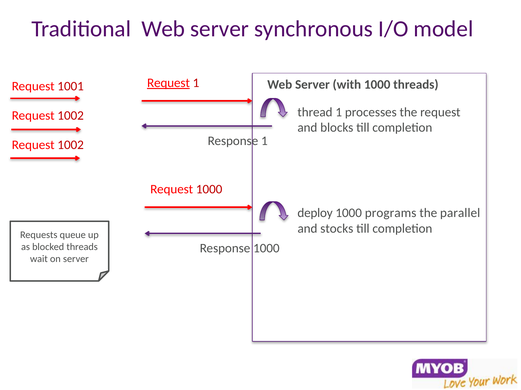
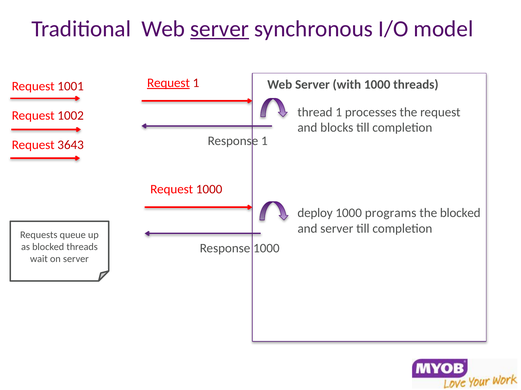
server at (220, 29) underline: none -> present
1002 at (71, 145): 1002 -> 3643
the parallel: parallel -> blocked
and stocks: stocks -> server
